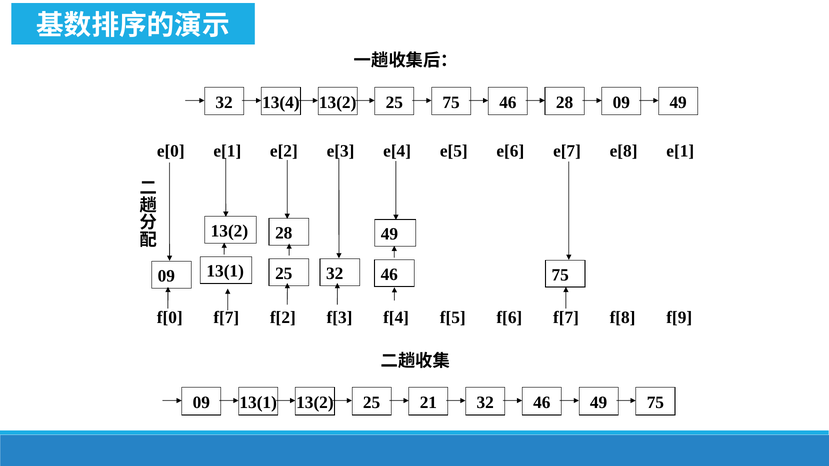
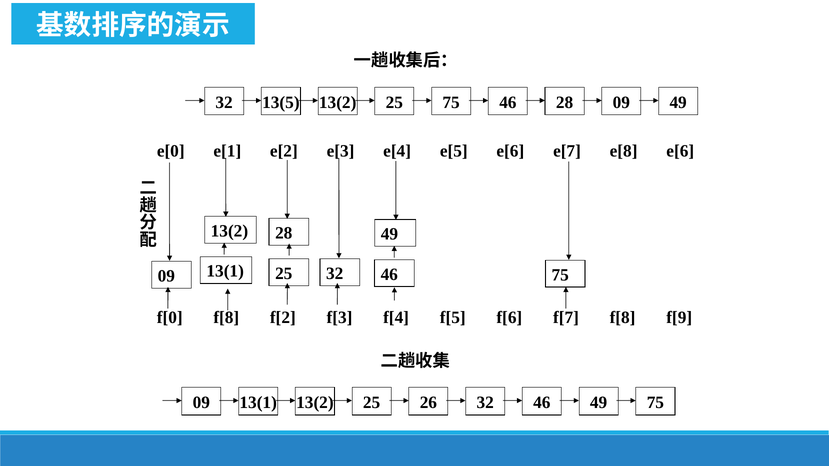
13(4: 13(4 -> 13(5
e[8 e[1: e[1 -> e[6
f[0 f[7: f[7 -> f[8
21: 21 -> 26
